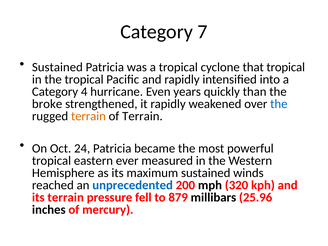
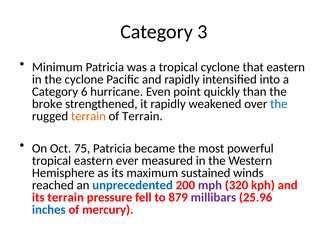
7: 7 -> 3
Sustained at (57, 67): Sustained -> Minimum
that tropical: tropical -> eastern
the tropical: tropical -> cyclone
4: 4 -> 6
years: years -> point
24: 24 -> 75
mph colour: black -> purple
millibars colour: black -> purple
inches colour: black -> blue
